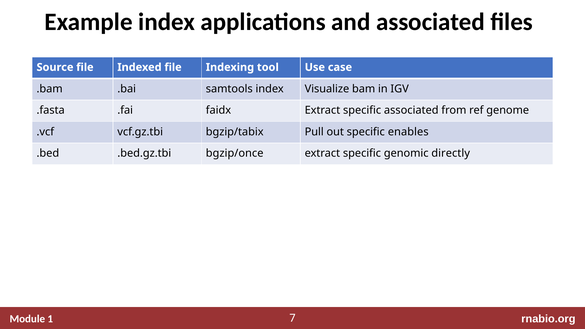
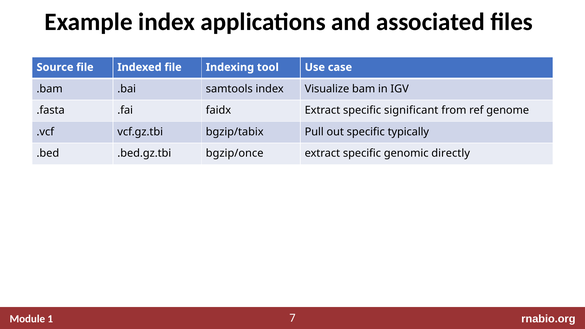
specific associated: associated -> significant
enables: enables -> typically
